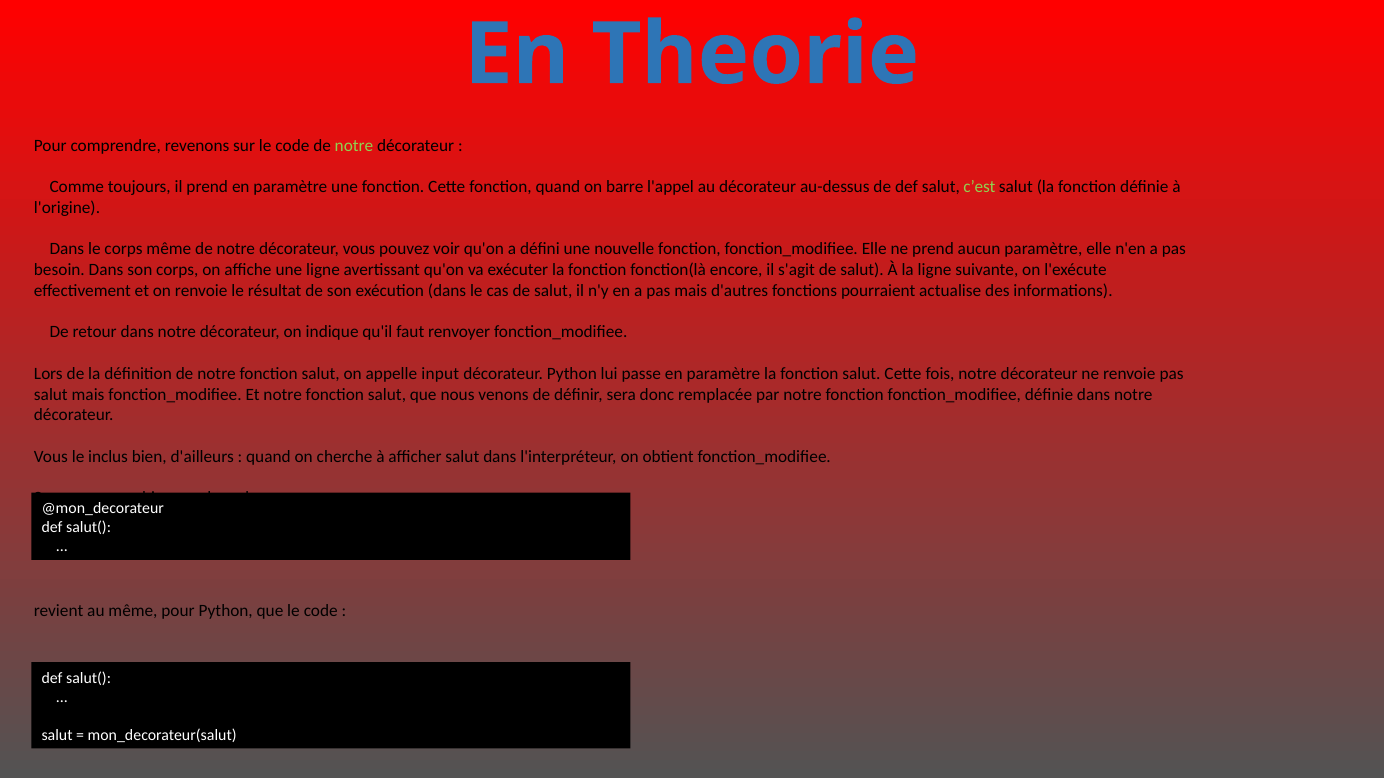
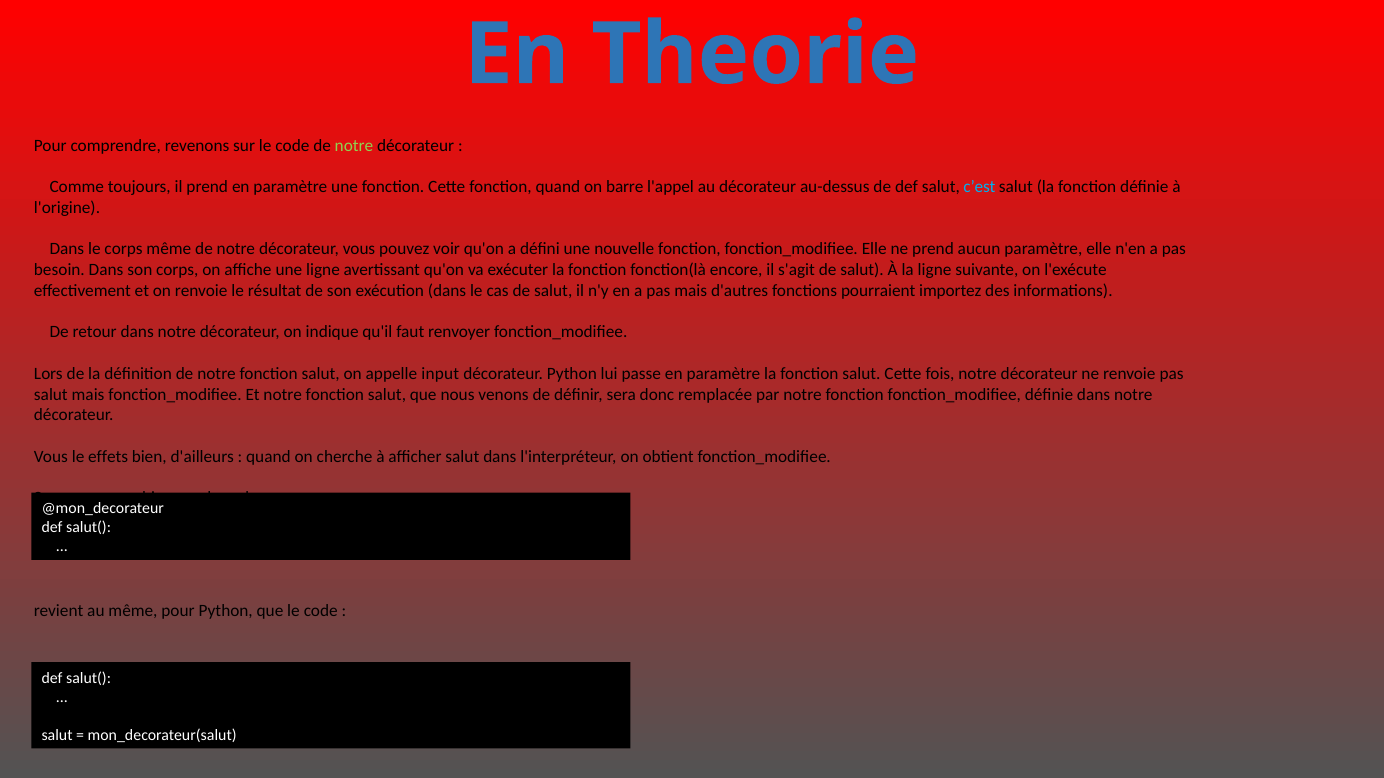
c’est colour: light green -> light blue
actualise: actualise -> importez
inclus: inclus -> effets
